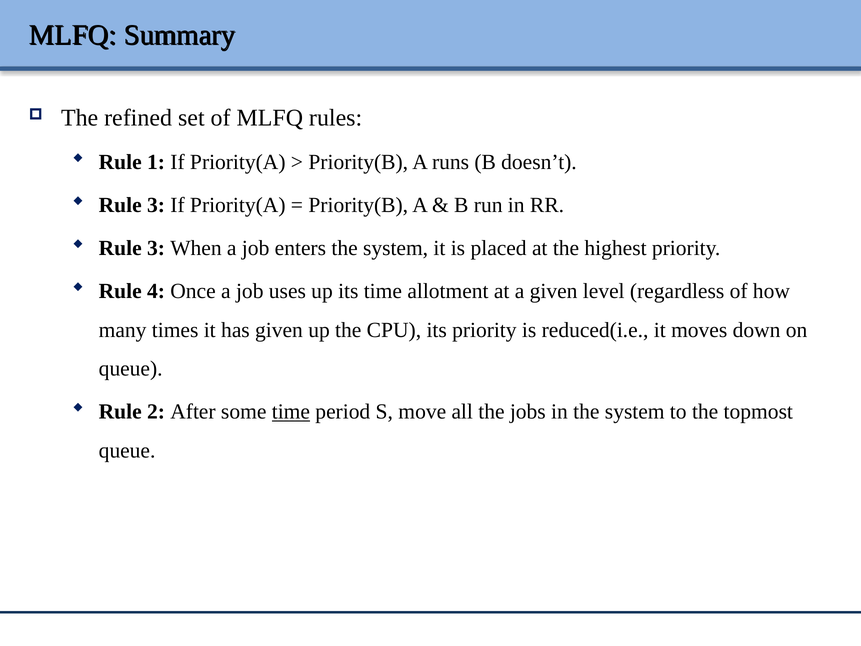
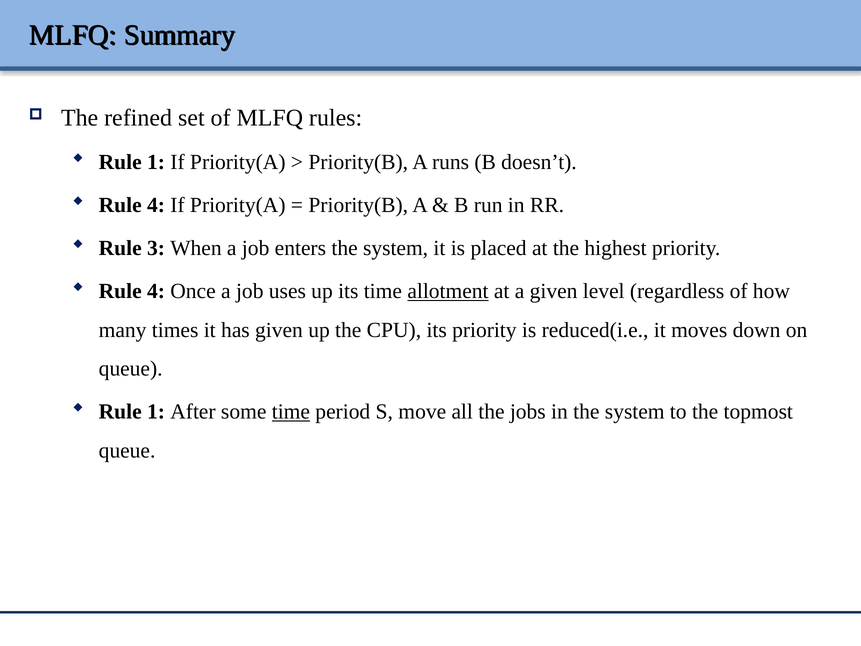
3 at (156, 205): 3 -> 4
allotment underline: none -> present
2 at (156, 412): 2 -> 1
